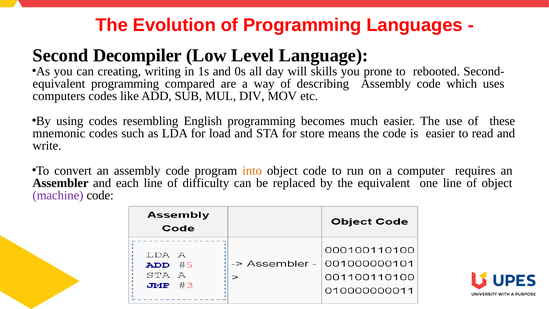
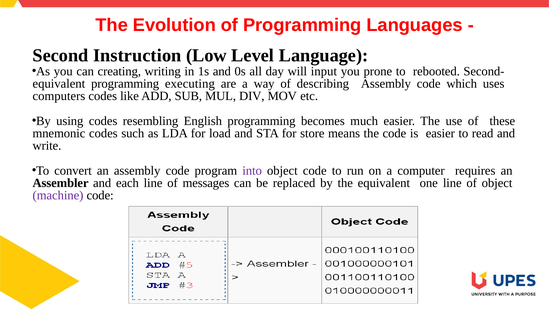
Decompiler: Decompiler -> Instruction
skills: skills -> input
compared: compared -> executing
into colour: orange -> purple
difficulty: difficulty -> messages
